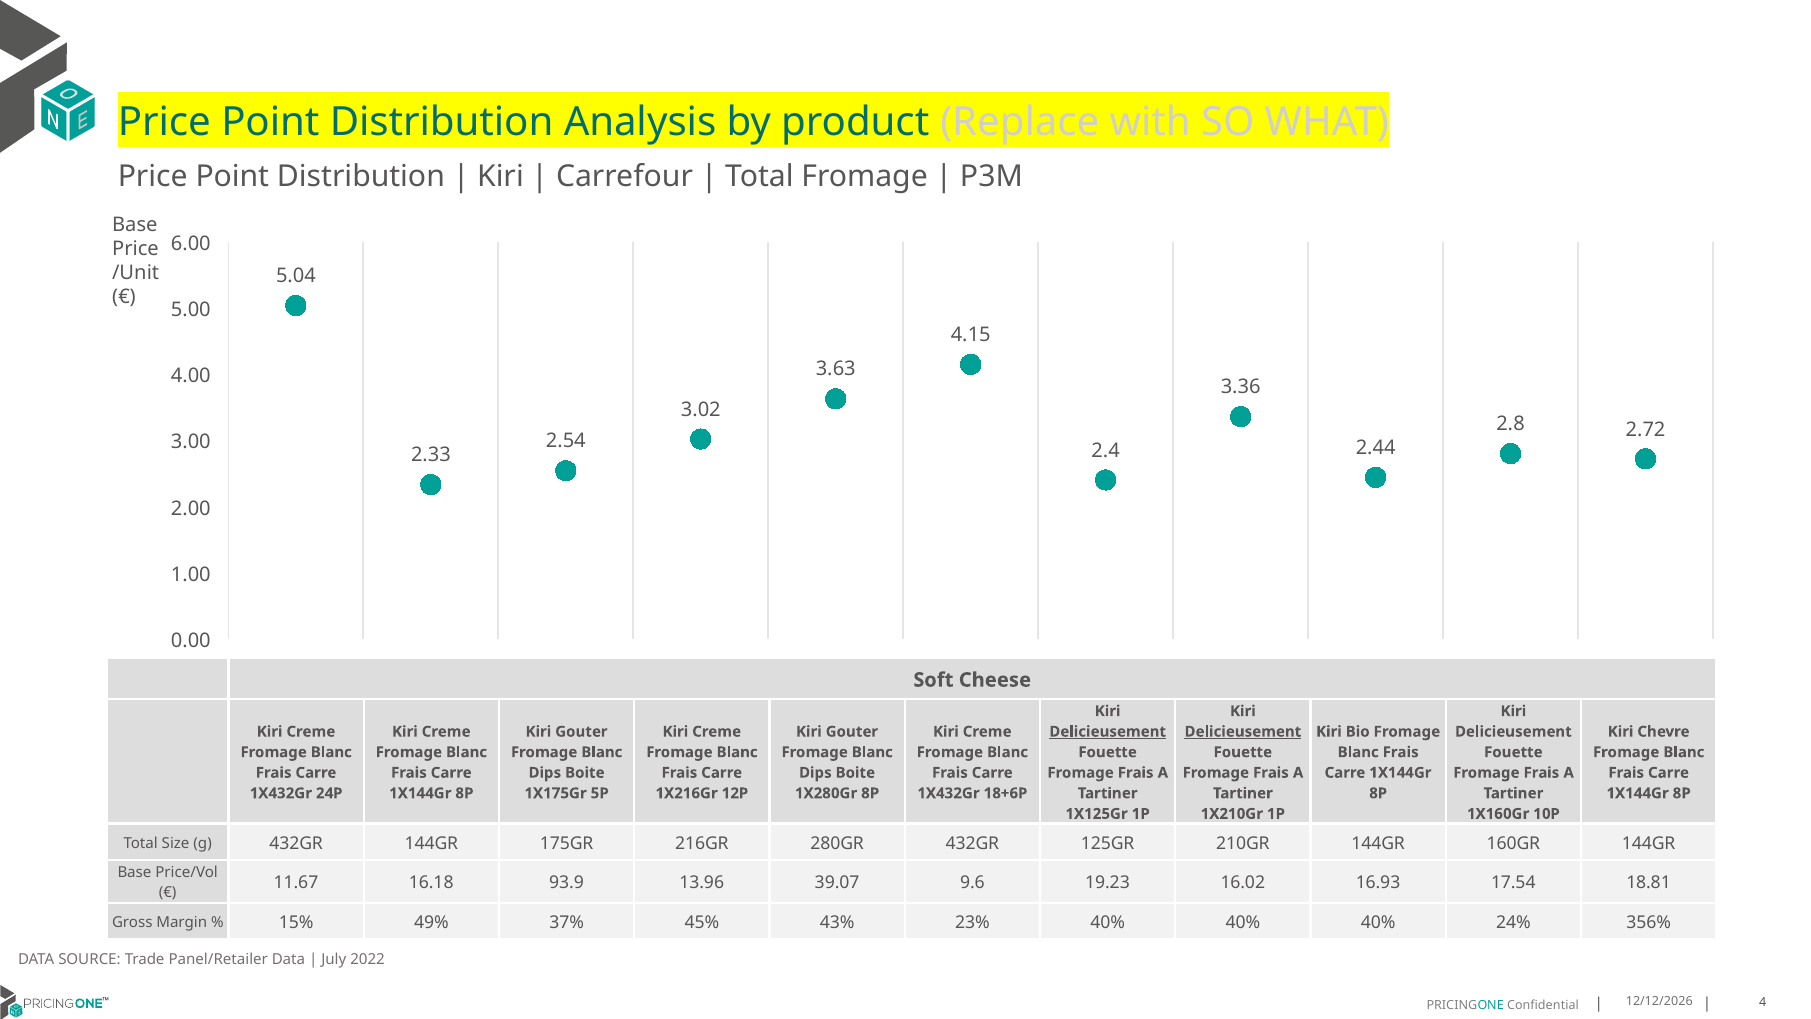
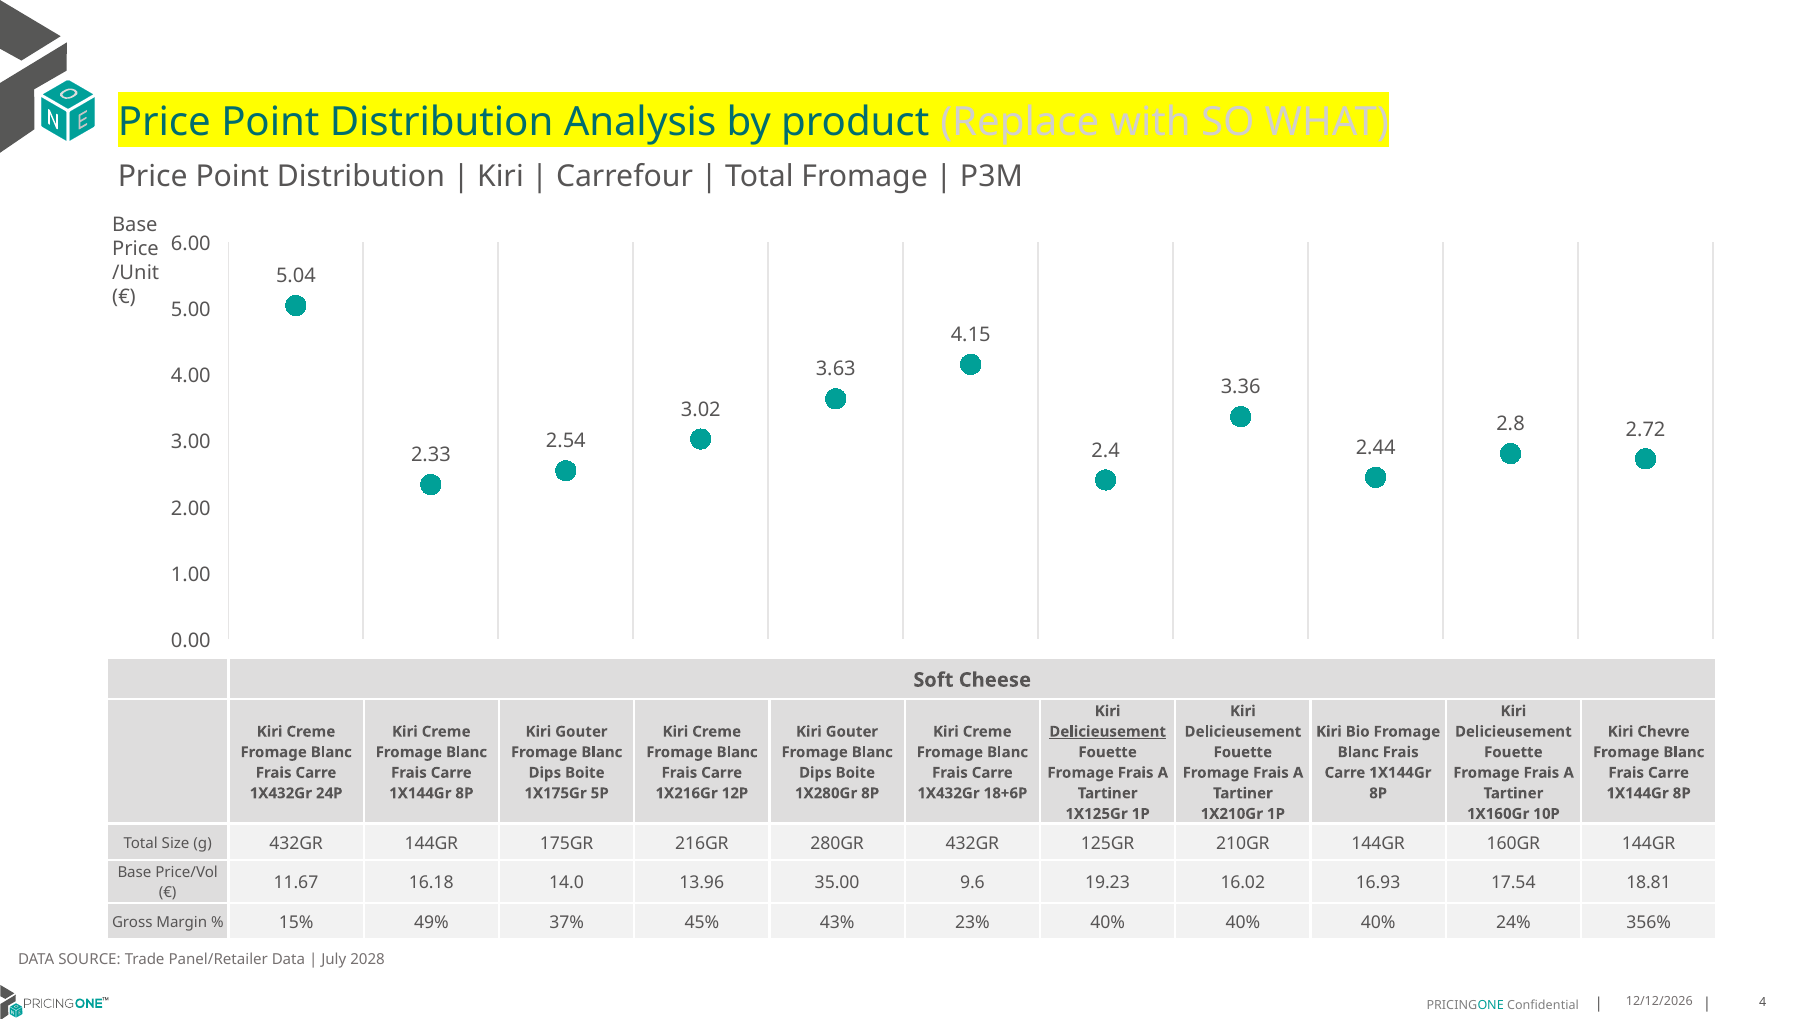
Delicieusement at (1243, 731) underline: present -> none
93.9: 93.9 -> 14.0
39.07: 39.07 -> 35.00
2022: 2022 -> 2028
